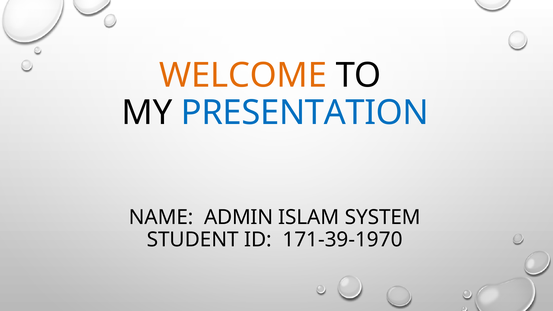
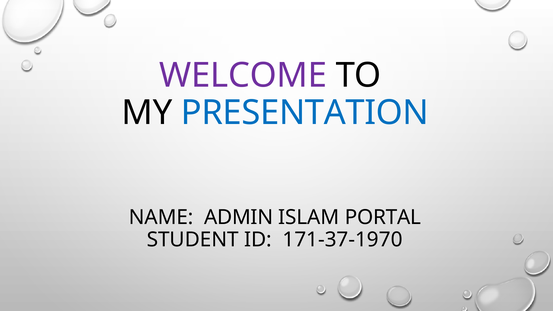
WELCOME colour: orange -> purple
SYSTEM: SYSTEM -> PORTAL
171-39-1970: 171-39-1970 -> 171-37-1970
